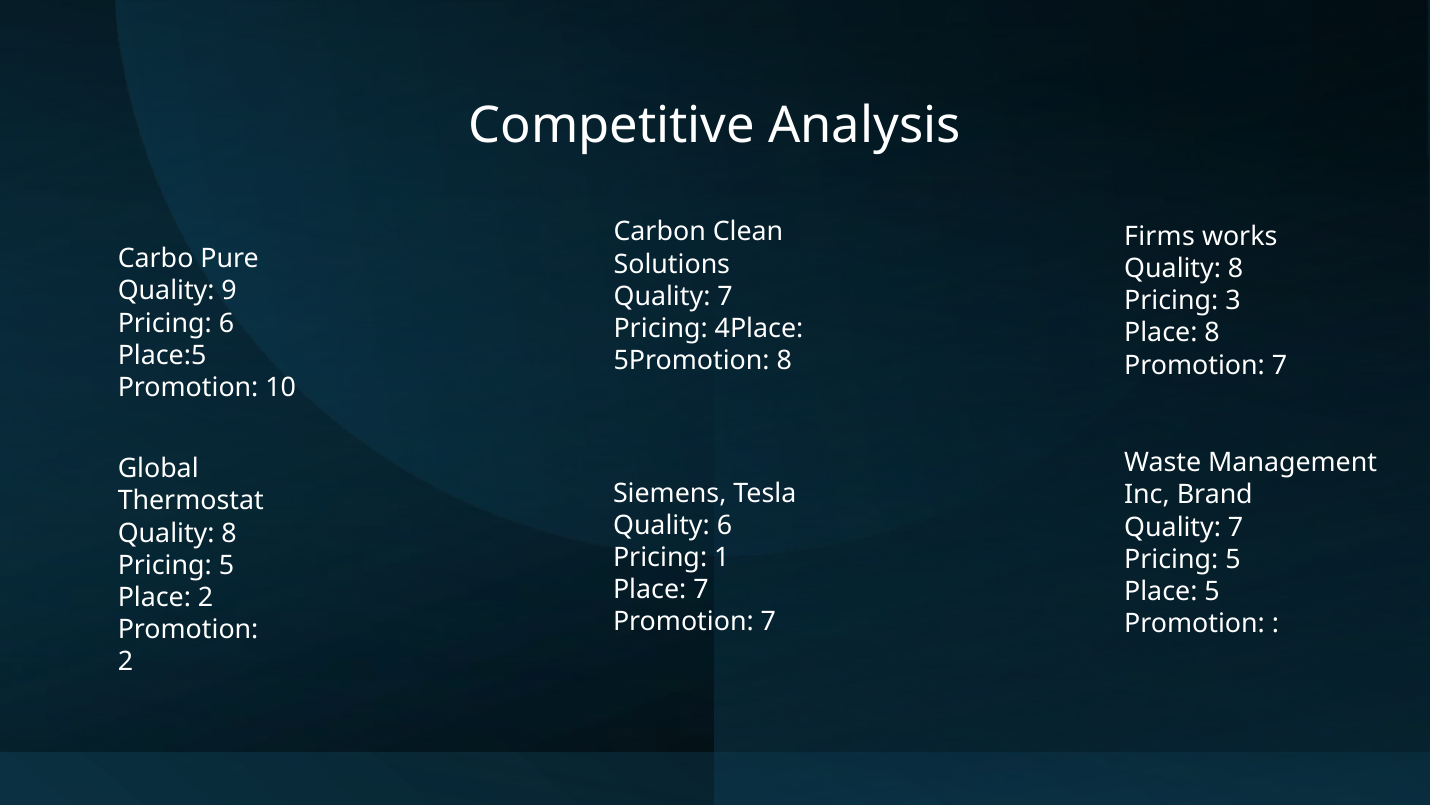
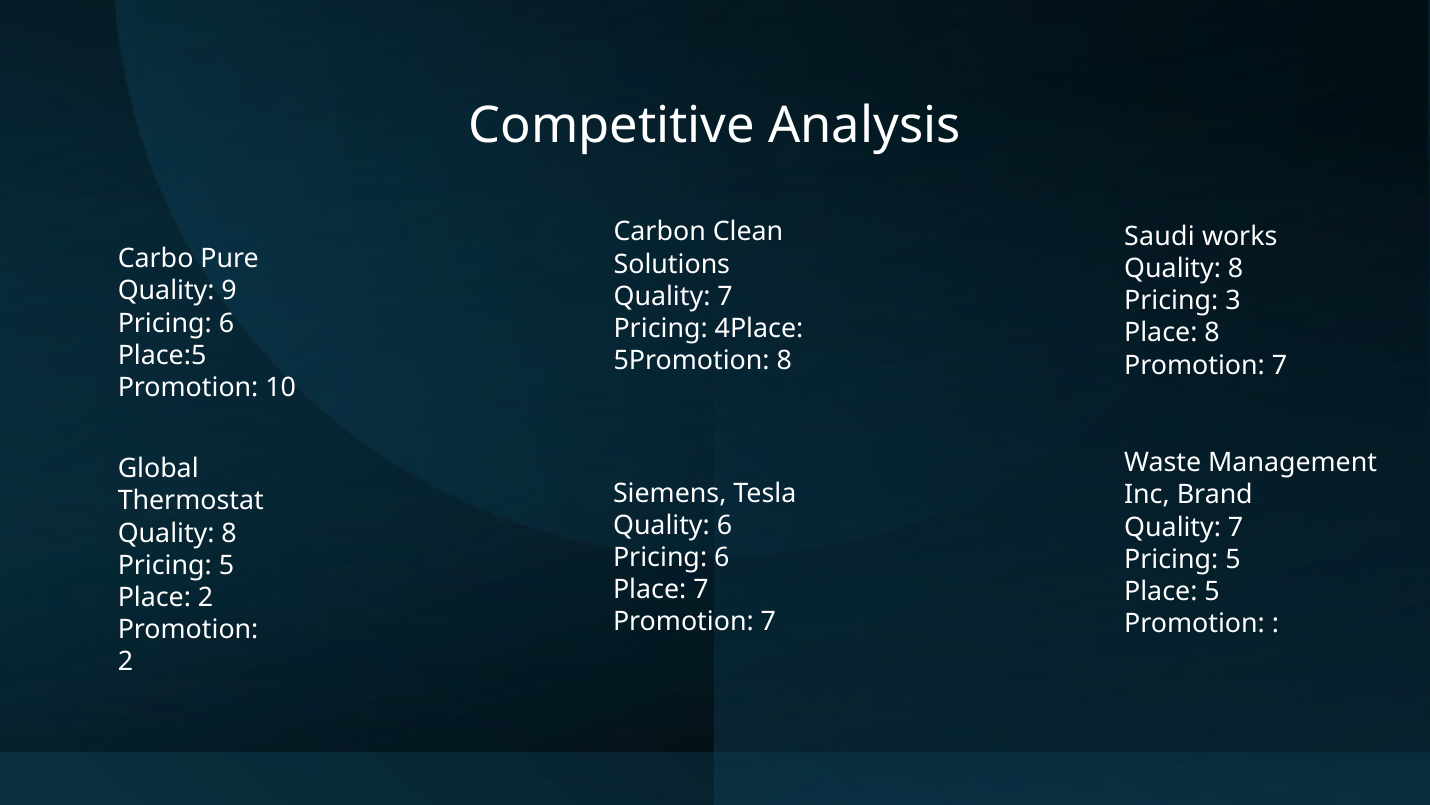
Firms: Firms -> Saudi
1 at (722, 557): 1 -> 6
